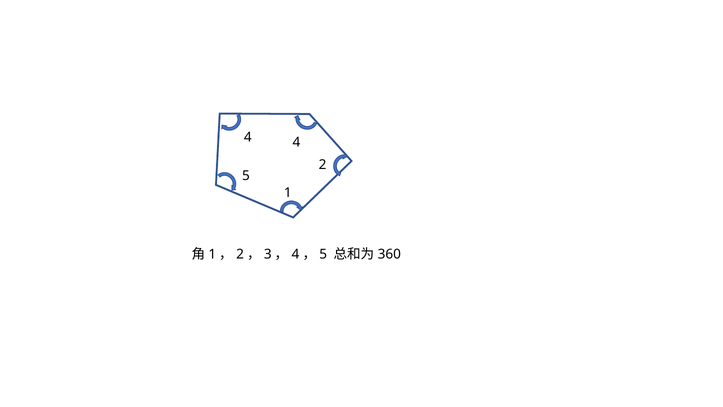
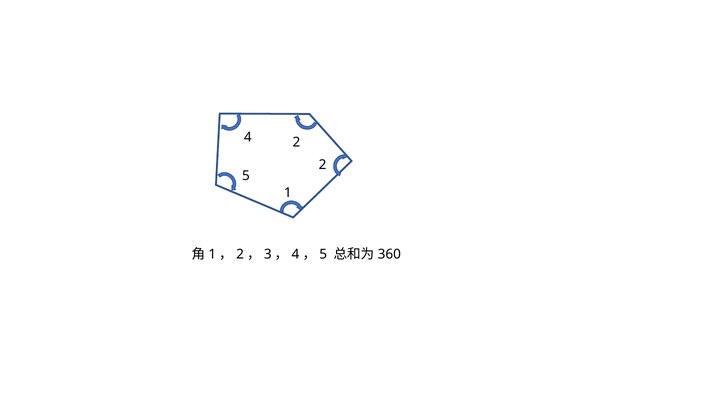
4 4: 4 -> 2
